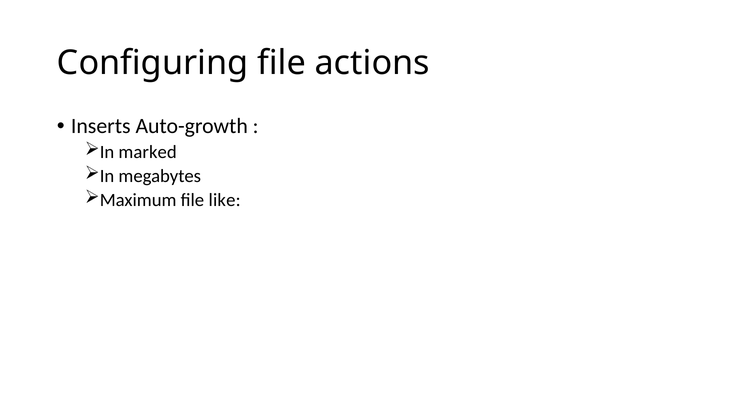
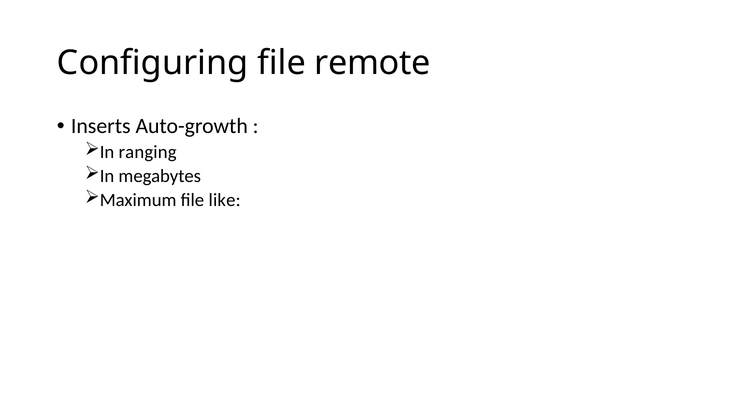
actions: actions -> remote
marked: marked -> ranging
